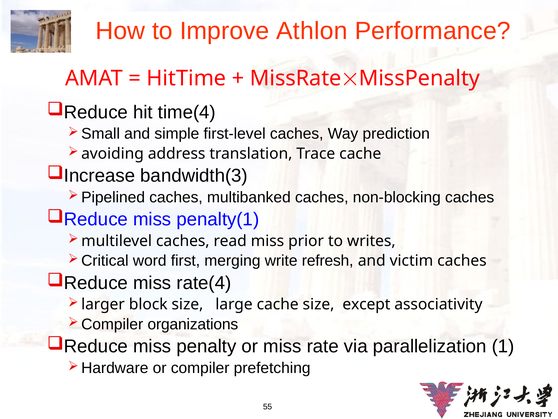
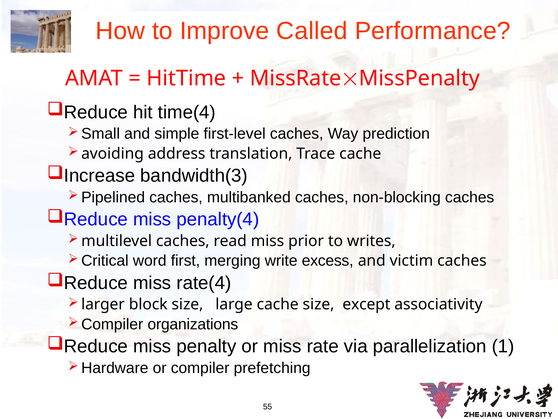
Athlon: Athlon -> Called
penalty(1: penalty(1 -> penalty(4
refresh: refresh -> excess
